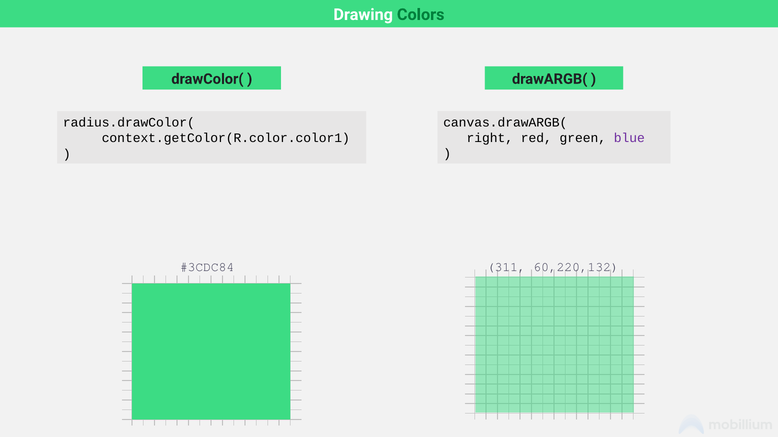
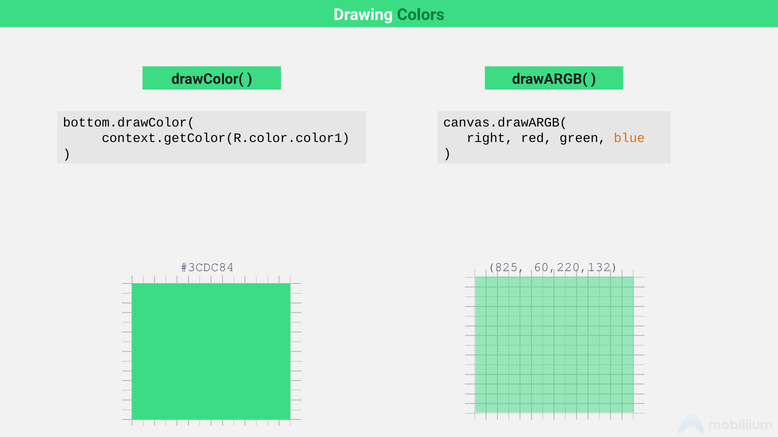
radius.drawColor(: radius.drawColor( -> bottom.drawColor(
blue colour: purple -> orange
311: 311 -> 825
